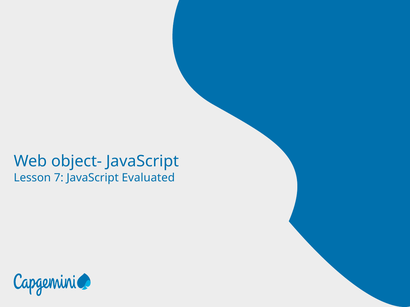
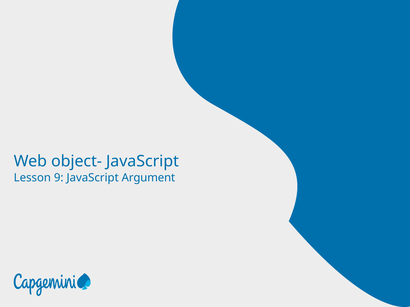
7: 7 -> 9
Evaluated: Evaluated -> Argument
